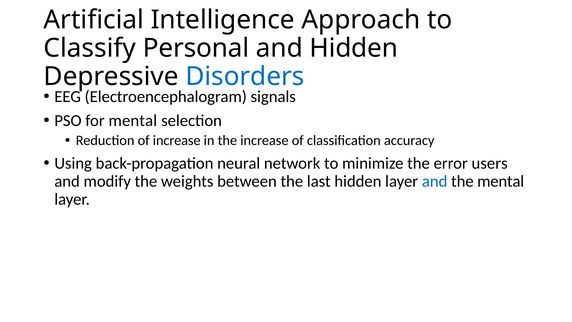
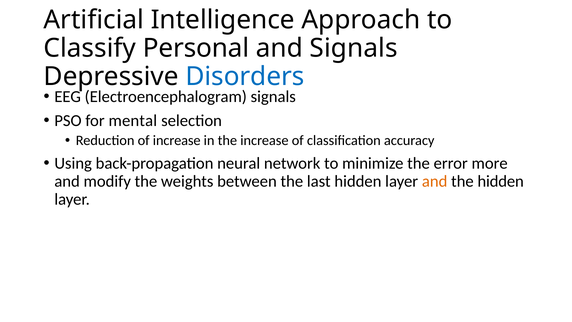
and Hidden: Hidden -> Signals
users: users -> more
and at (435, 181) colour: blue -> orange
the mental: mental -> hidden
